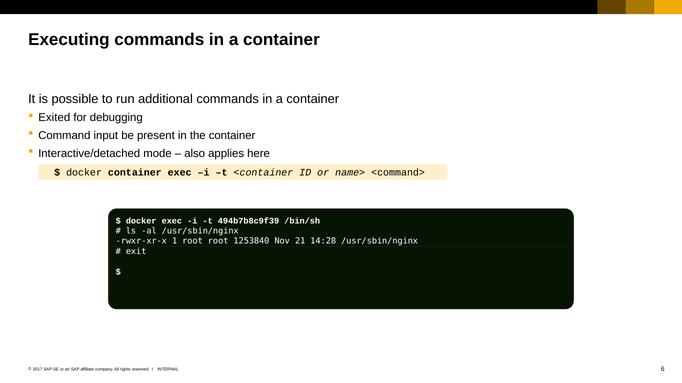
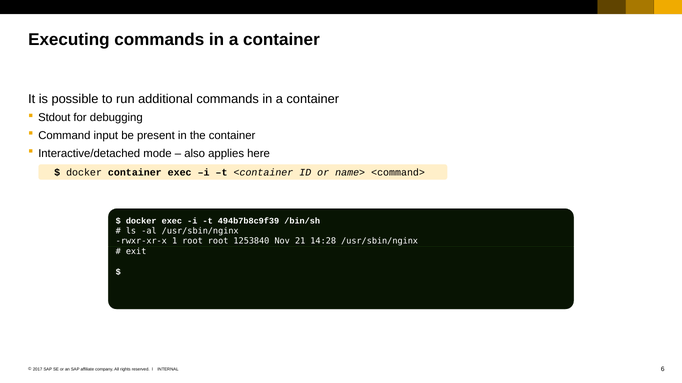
Exited: Exited -> Stdout
